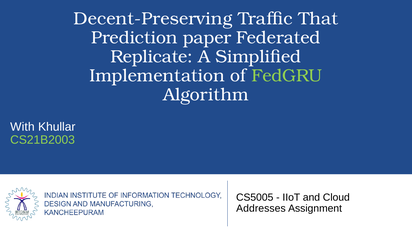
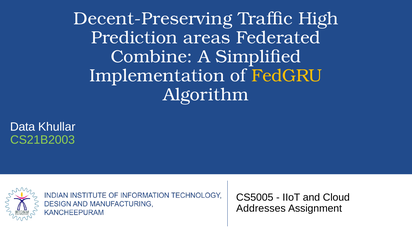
That: That -> High
paper: paper -> areas
Replicate: Replicate -> Combine
FedGRU colour: light green -> yellow
With: With -> Data
